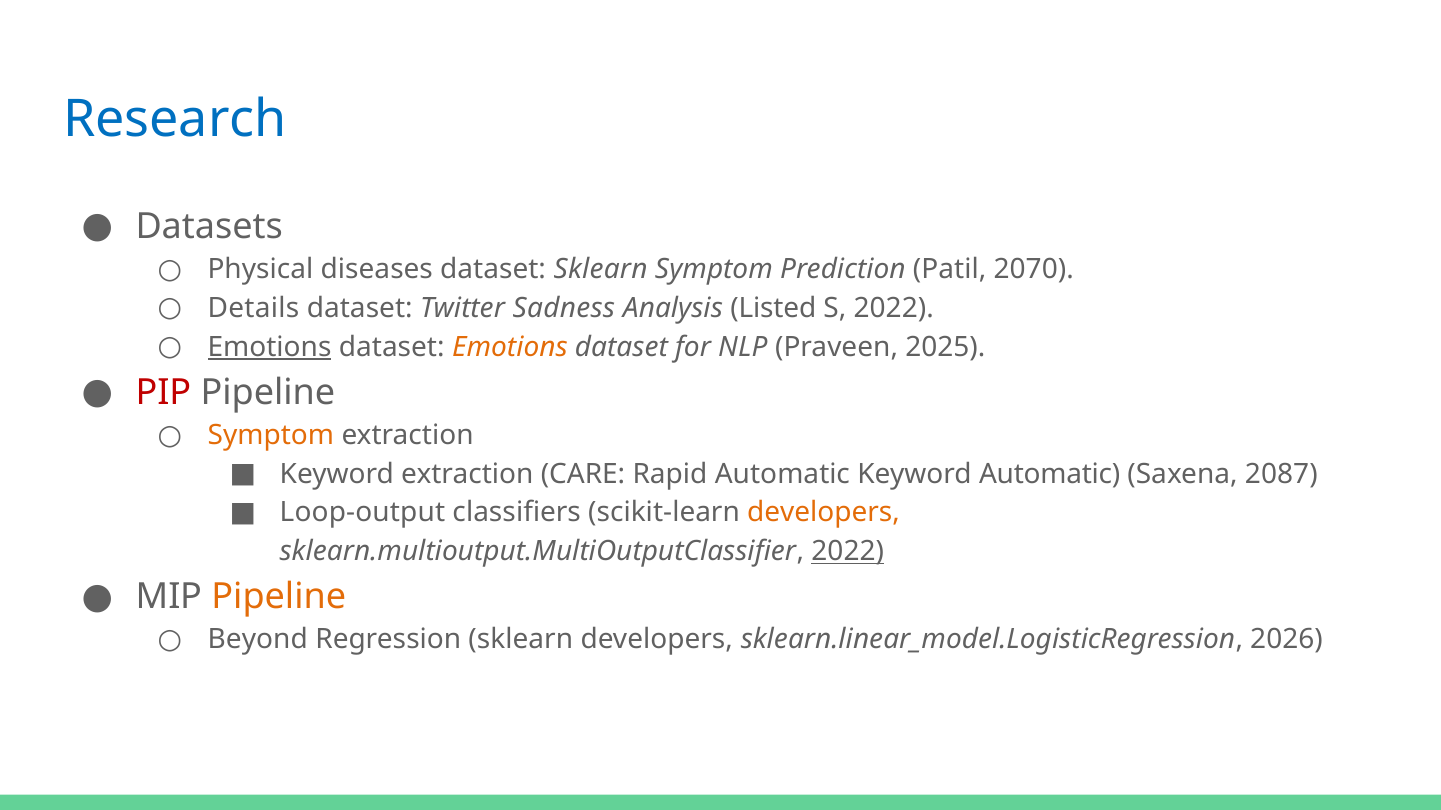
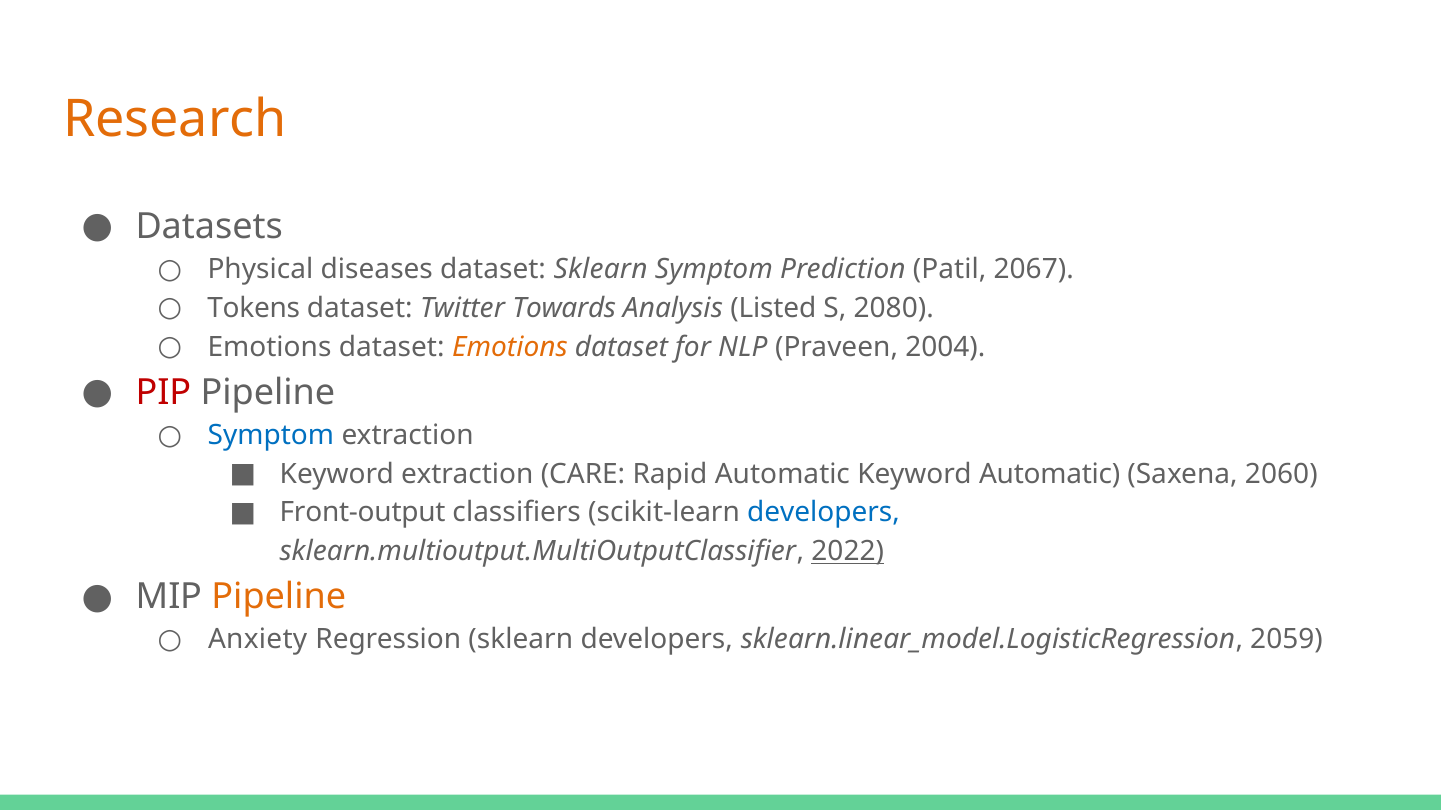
Research colour: blue -> orange
2070: 2070 -> 2067
Details: Details -> Tokens
Sadness: Sadness -> Towards
S 2022: 2022 -> 2080
Emotions at (270, 347) underline: present -> none
2025: 2025 -> 2004
Symptom at (271, 436) colour: orange -> blue
2087: 2087 -> 2060
Loop-output: Loop-output -> Front-output
developers at (824, 513) colour: orange -> blue
Beyond: Beyond -> Anxiety
2026: 2026 -> 2059
